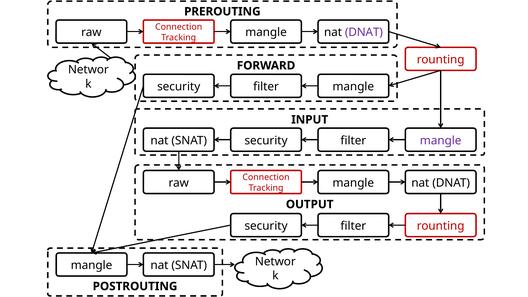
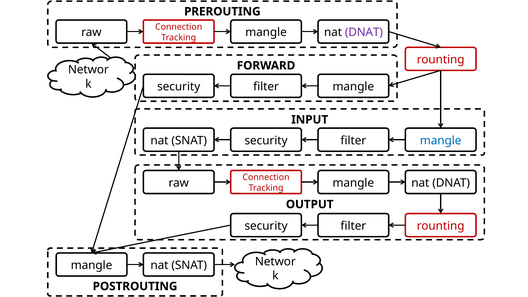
mangle at (441, 140) colour: purple -> blue
